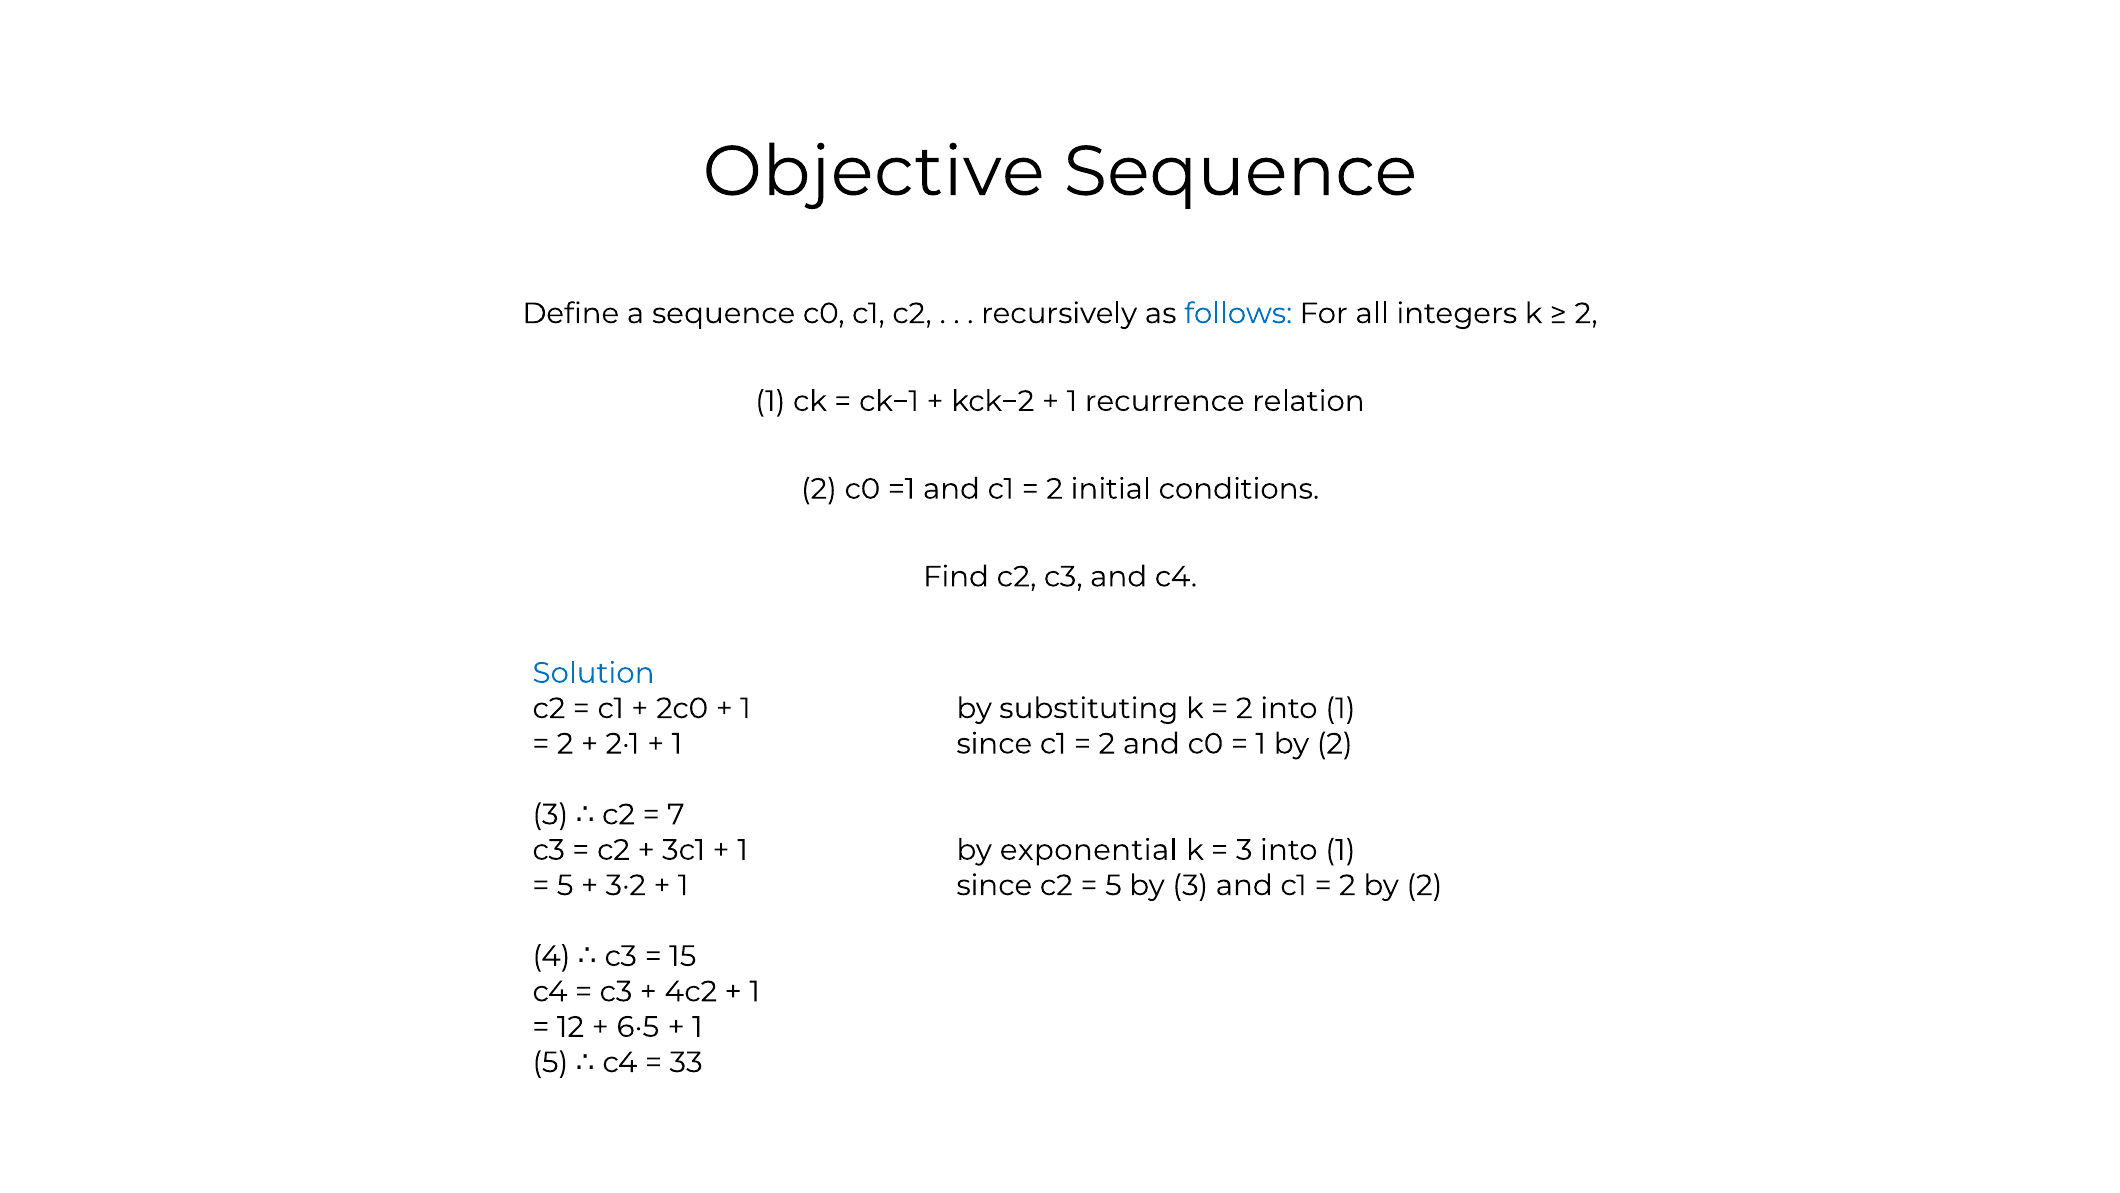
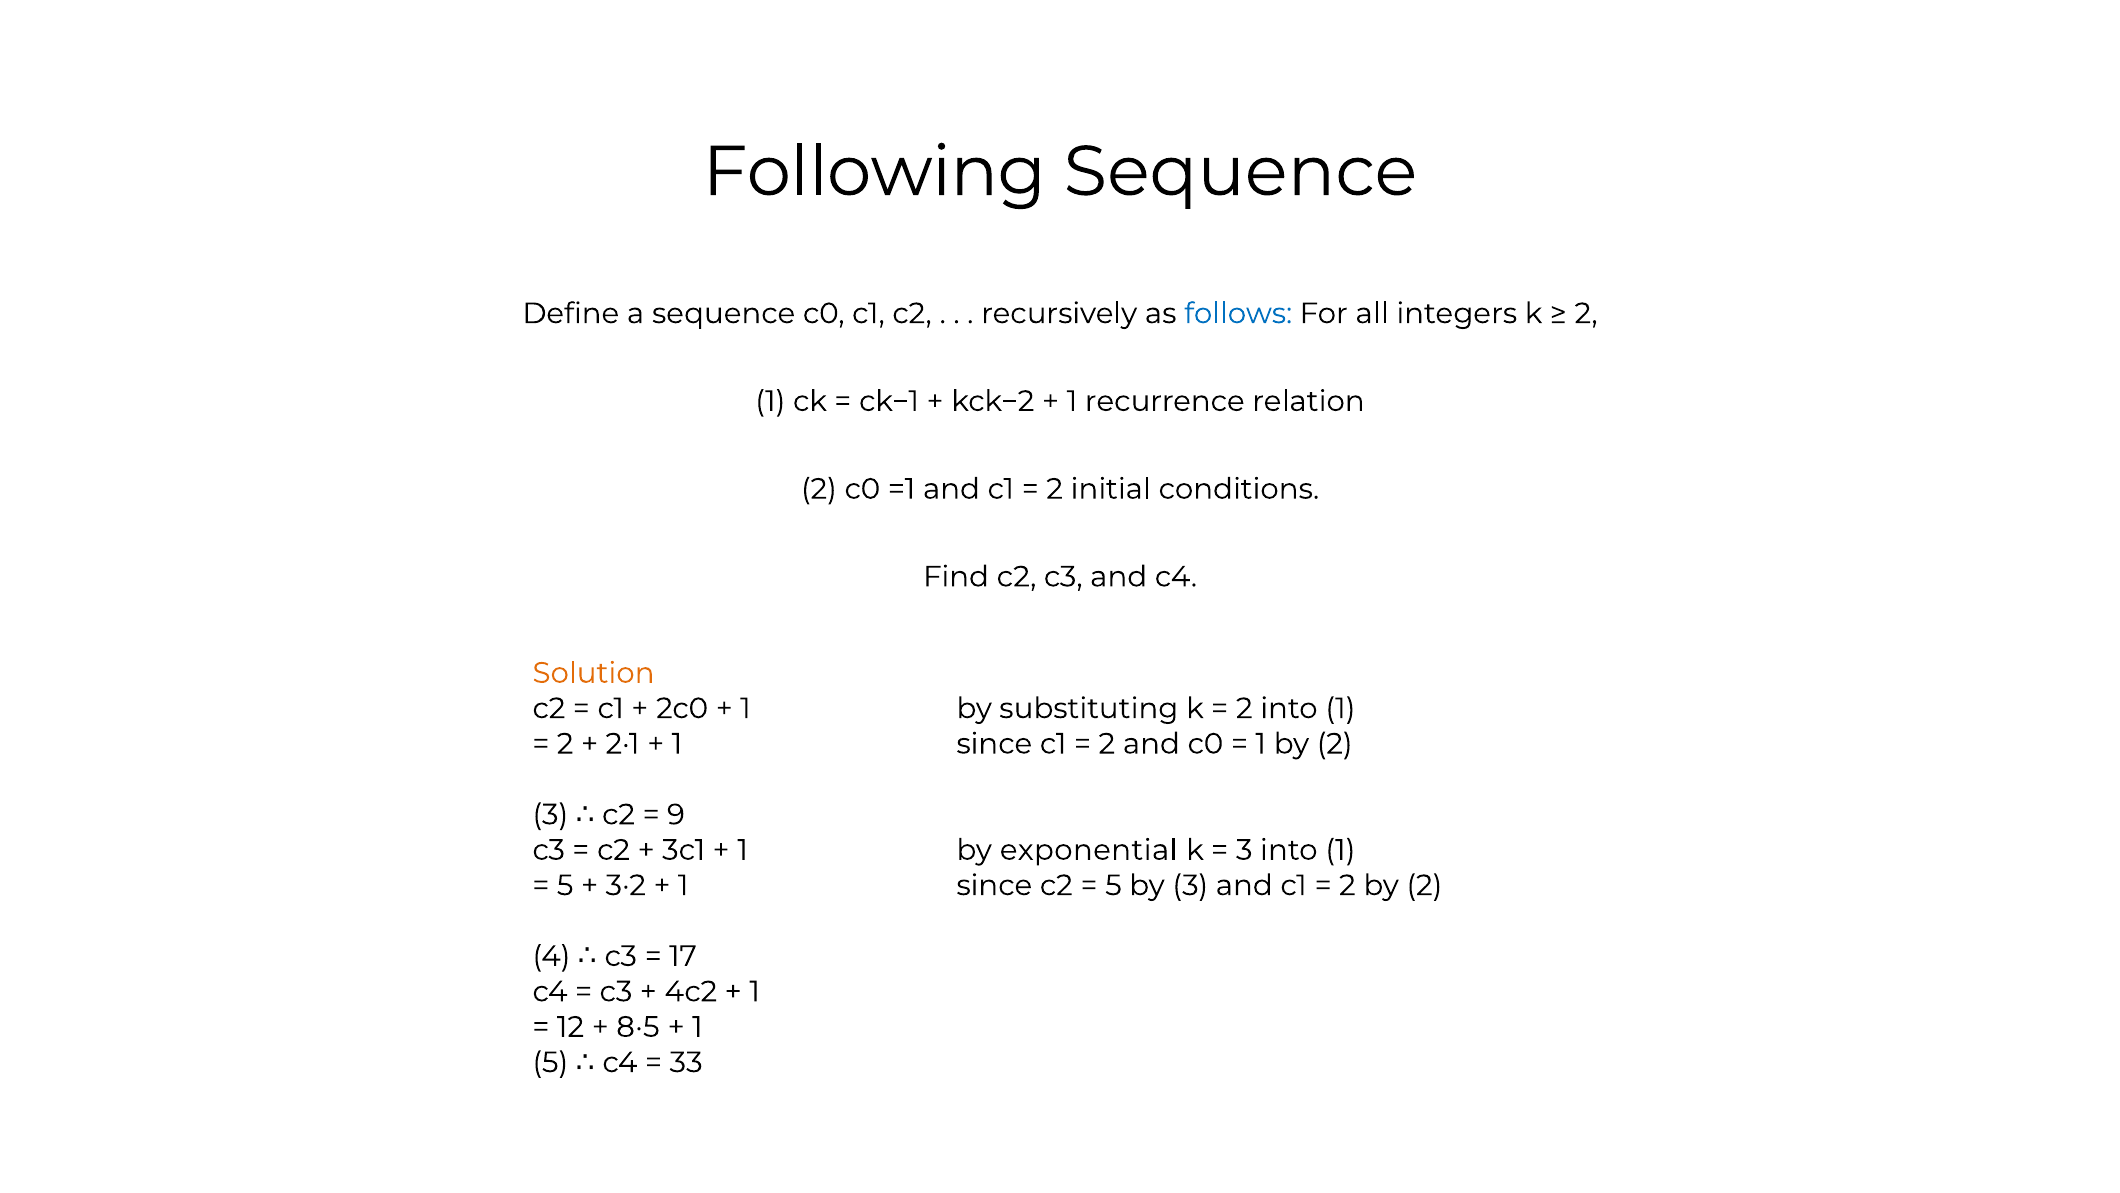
Objective: Objective -> Following
Solution colour: blue -> orange
7: 7 -> 9
15: 15 -> 17
6·5: 6·5 -> 8·5
